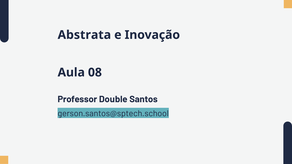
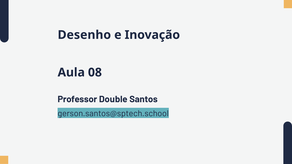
Abstrata: Abstrata -> Desenho
